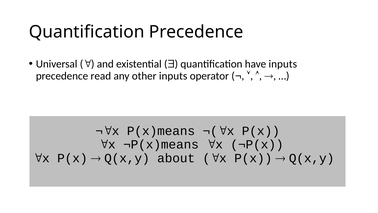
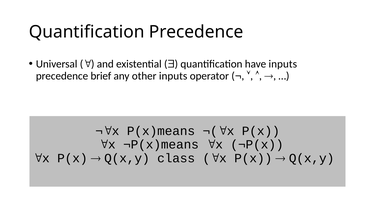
read: read -> brief
about: about -> class
